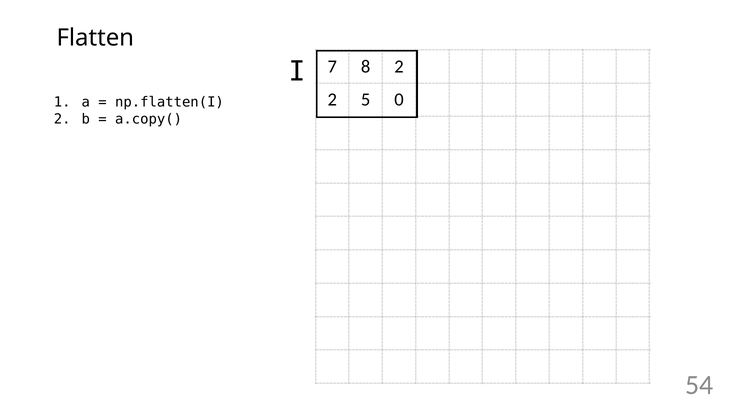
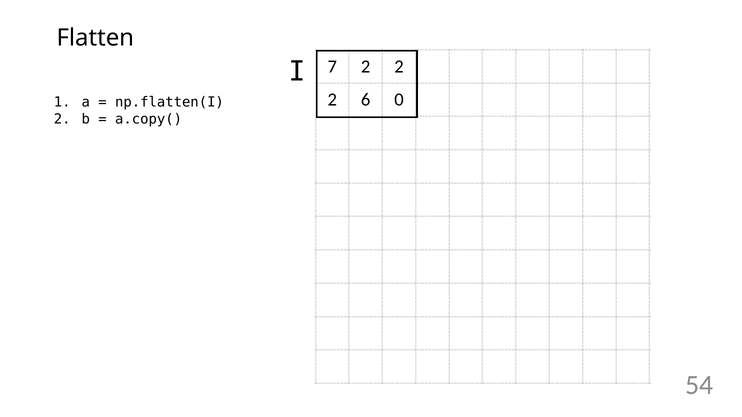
7 8: 8 -> 2
5: 5 -> 6
